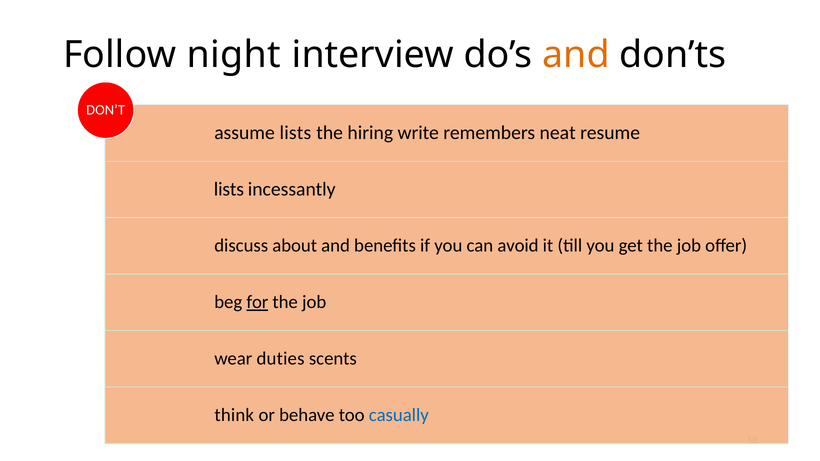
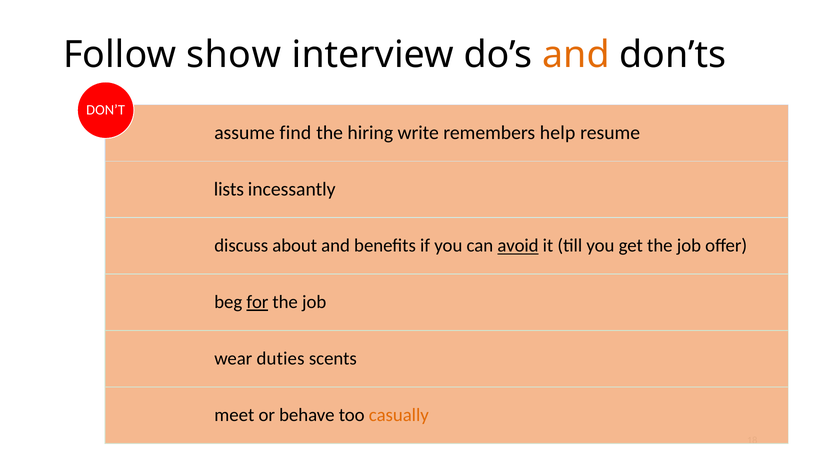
night: night -> show
assume lists: lists -> find
neat: neat -> help
avoid underline: none -> present
think: think -> meet
casually colour: blue -> orange
